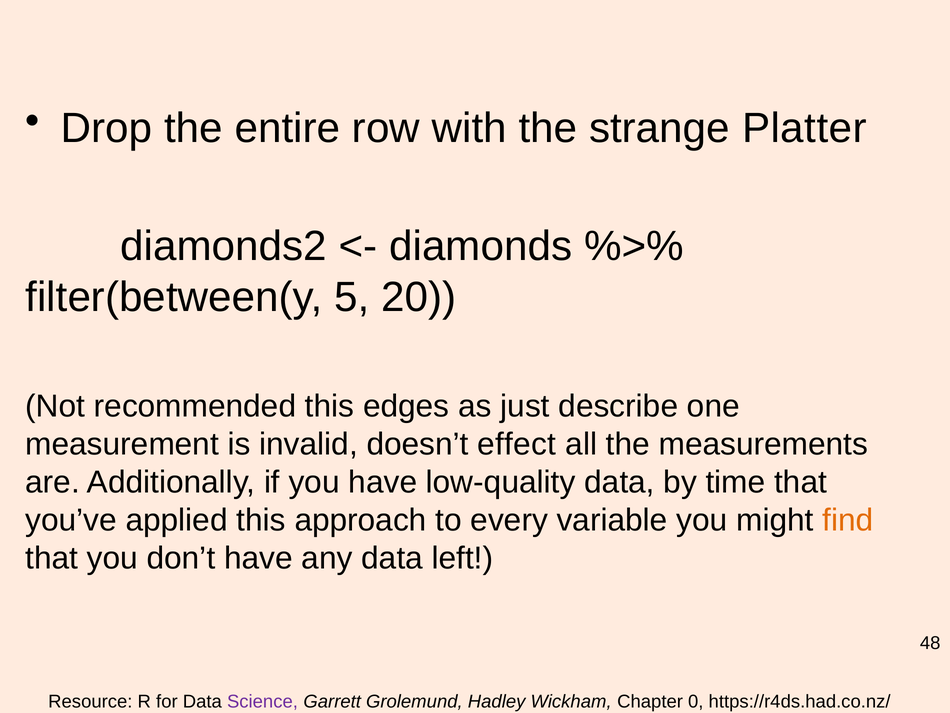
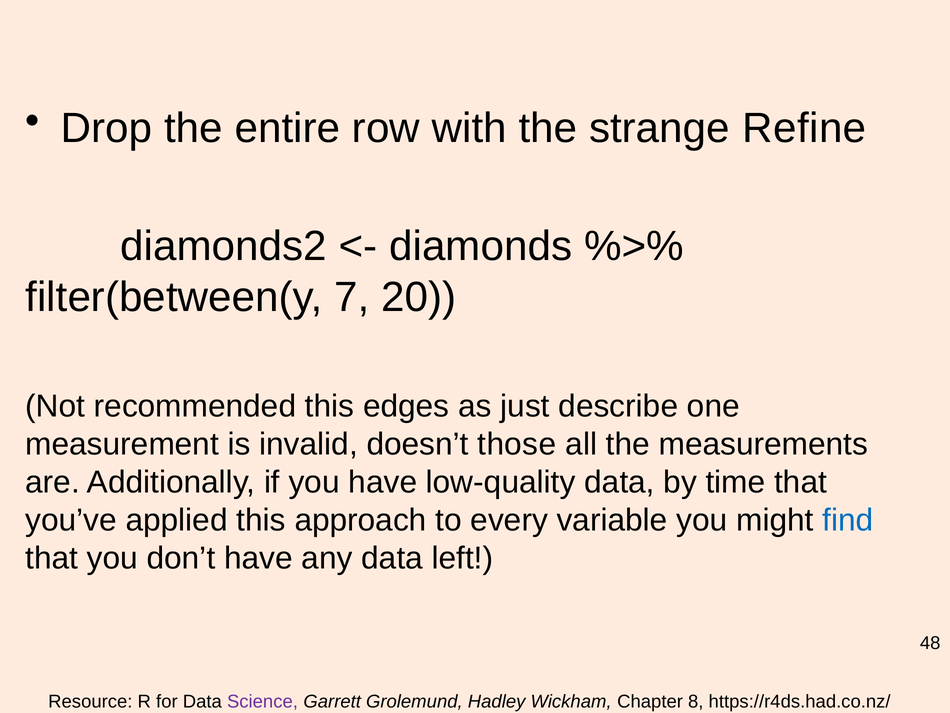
Platter: Platter -> Refine
5: 5 -> 7
effect: effect -> those
find colour: orange -> blue
0: 0 -> 8
